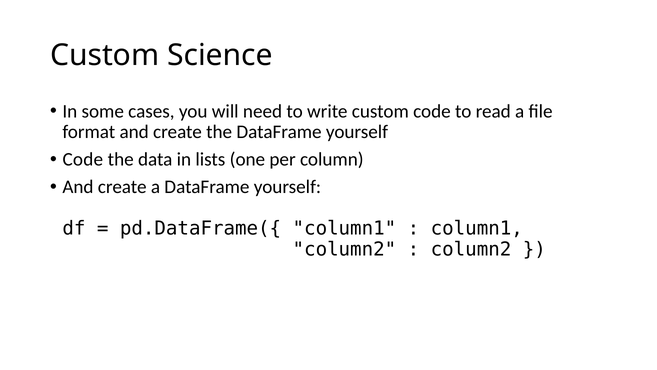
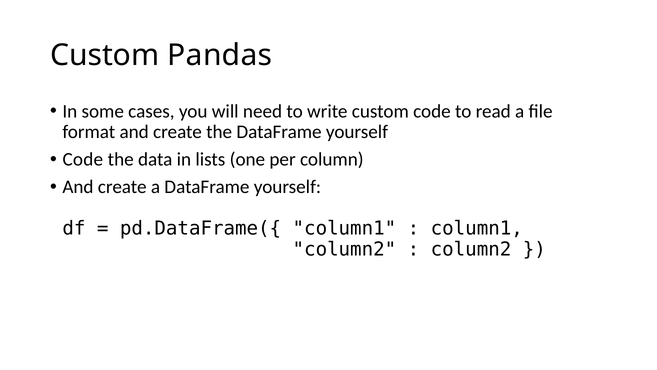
Science: Science -> Pandas
